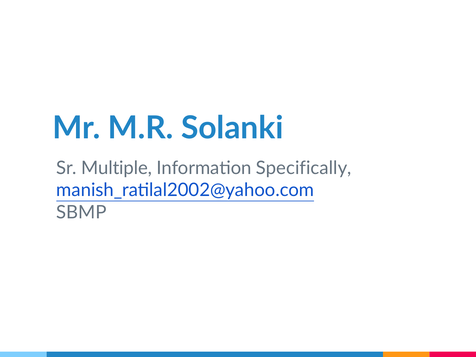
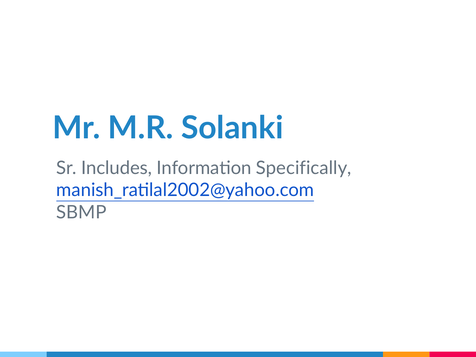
Multiple: Multiple -> Includes
